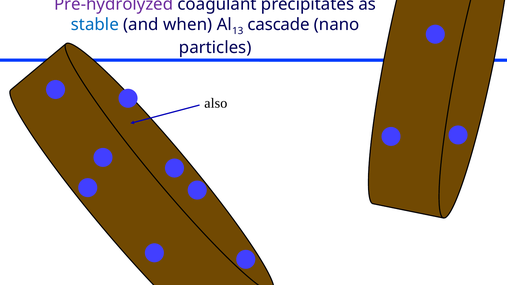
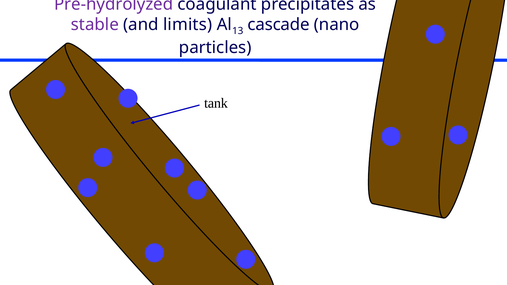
stable colour: blue -> purple
when: when -> limits
also: also -> tank
